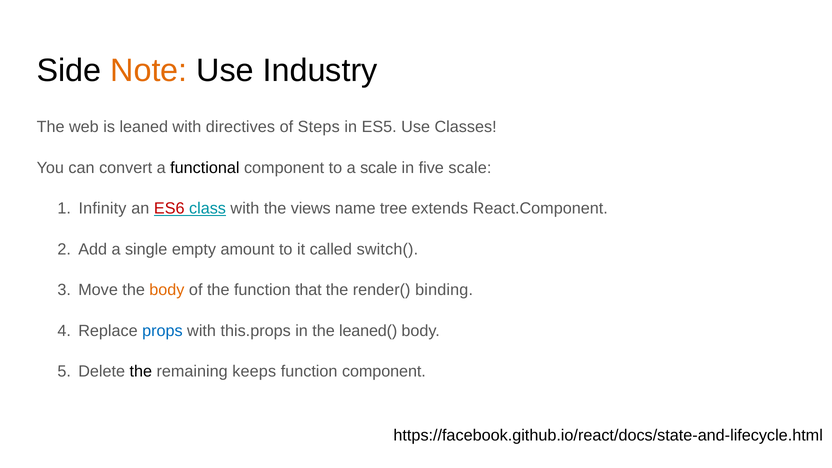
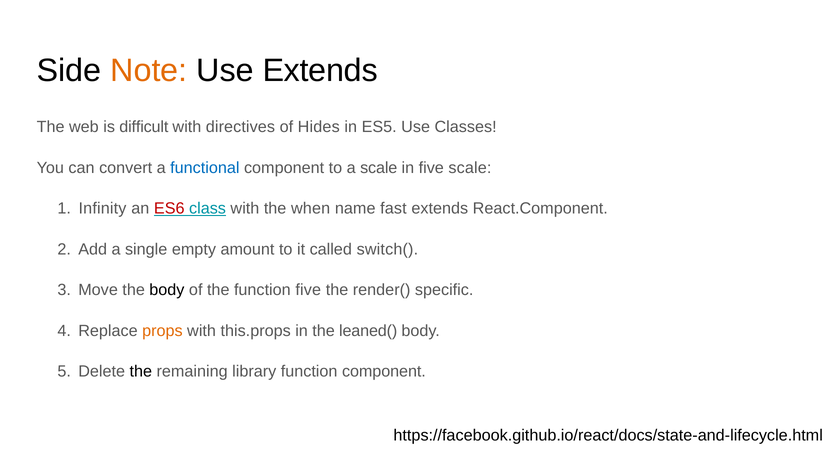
Use Industry: Industry -> Extends
leaned: leaned -> difficult
Steps: Steps -> Hides
functional colour: black -> blue
views: views -> when
tree: tree -> fast
body at (167, 290) colour: orange -> black
function that: that -> five
binding: binding -> specific
props colour: blue -> orange
keeps: keeps -> library
